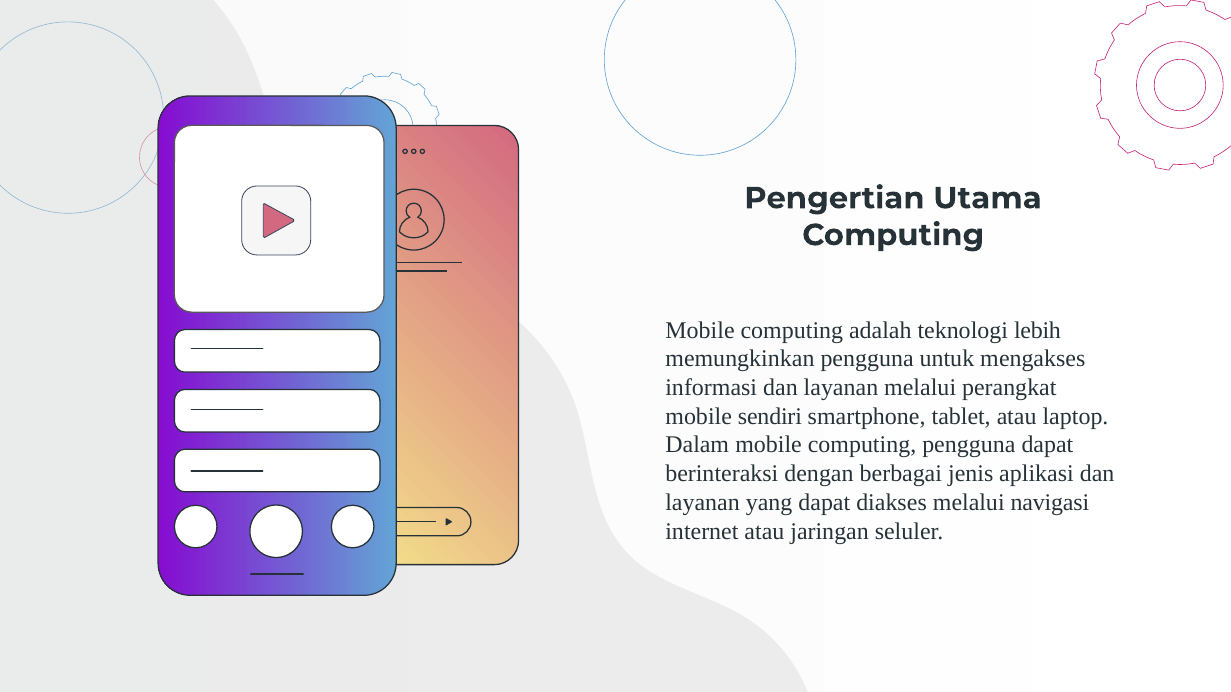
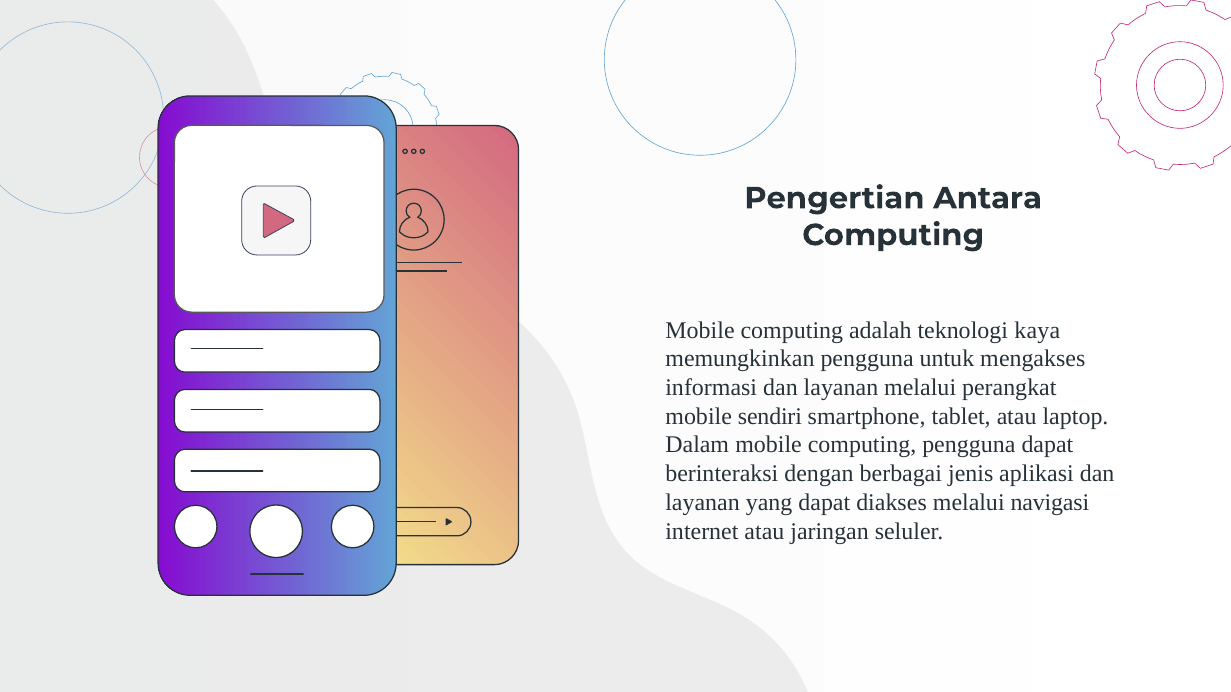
Utama: Utama -> Antara
lebih: lebih -> kaya
